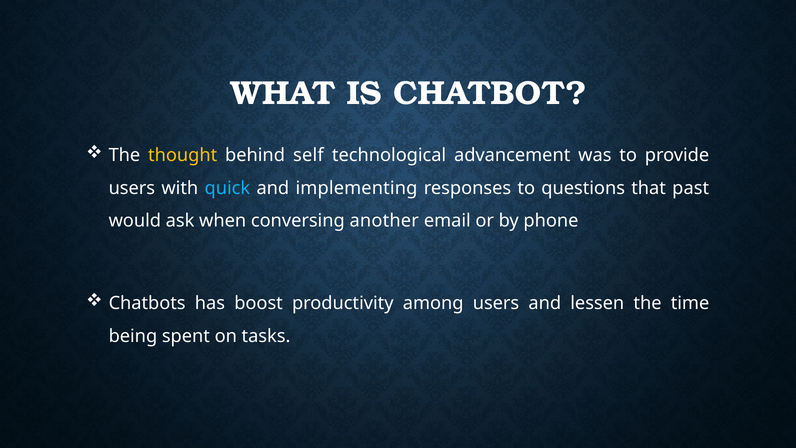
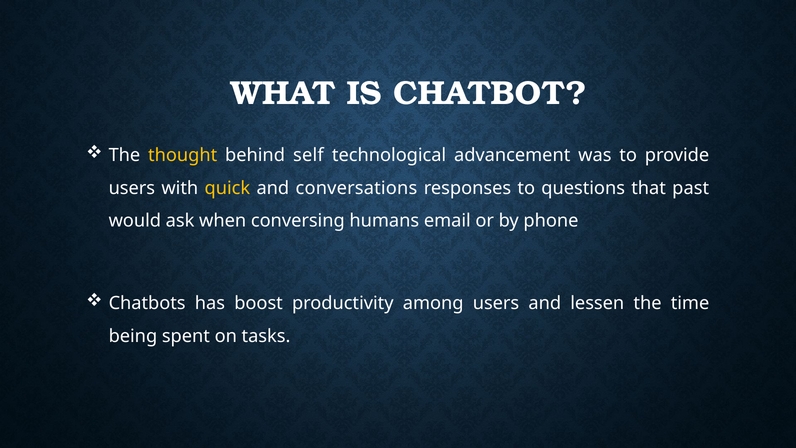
quick colour: light blue -> yellow
implementing: implementing -> conversations
another: another -> humans
